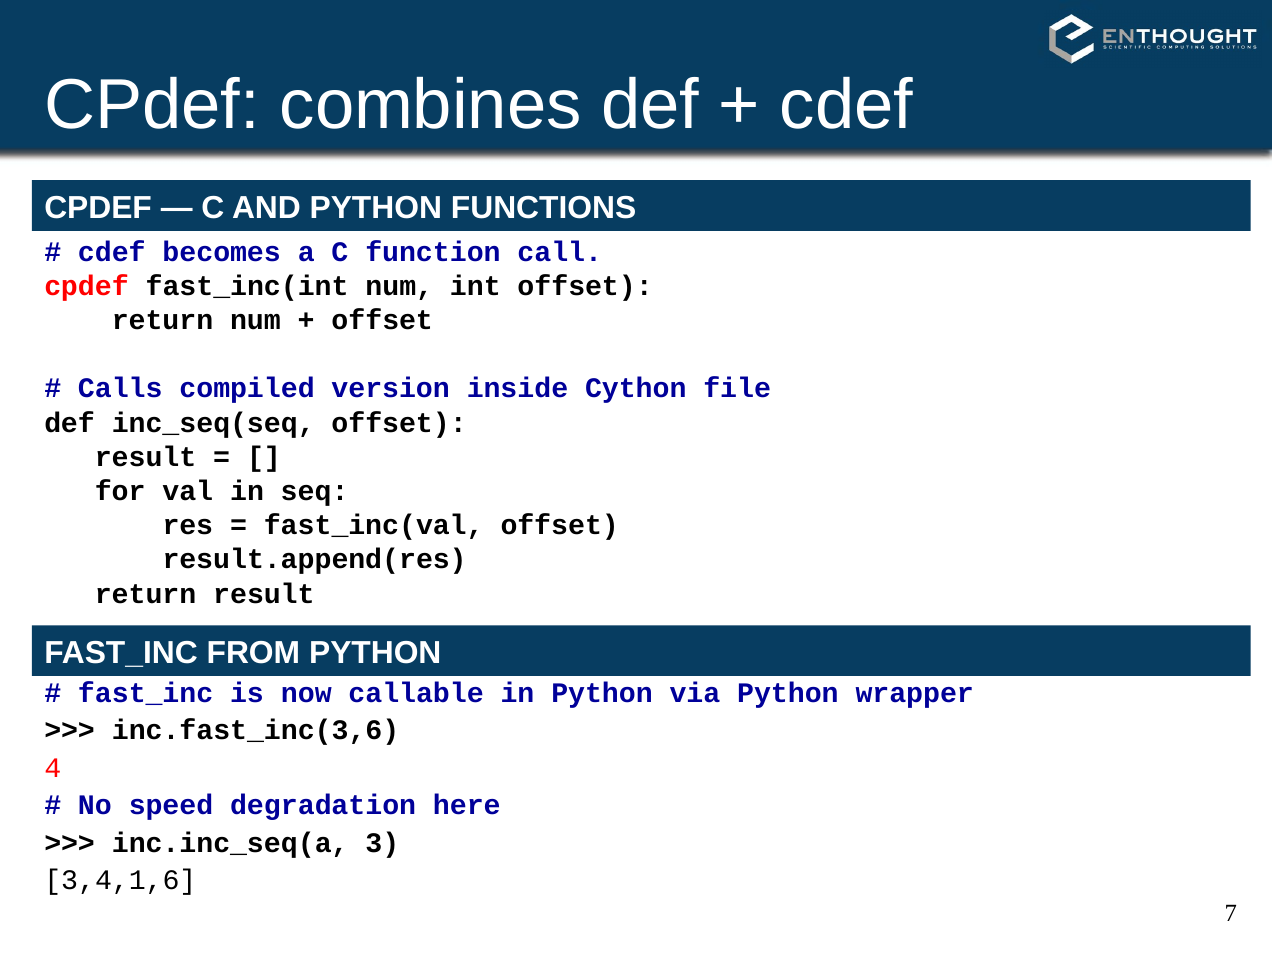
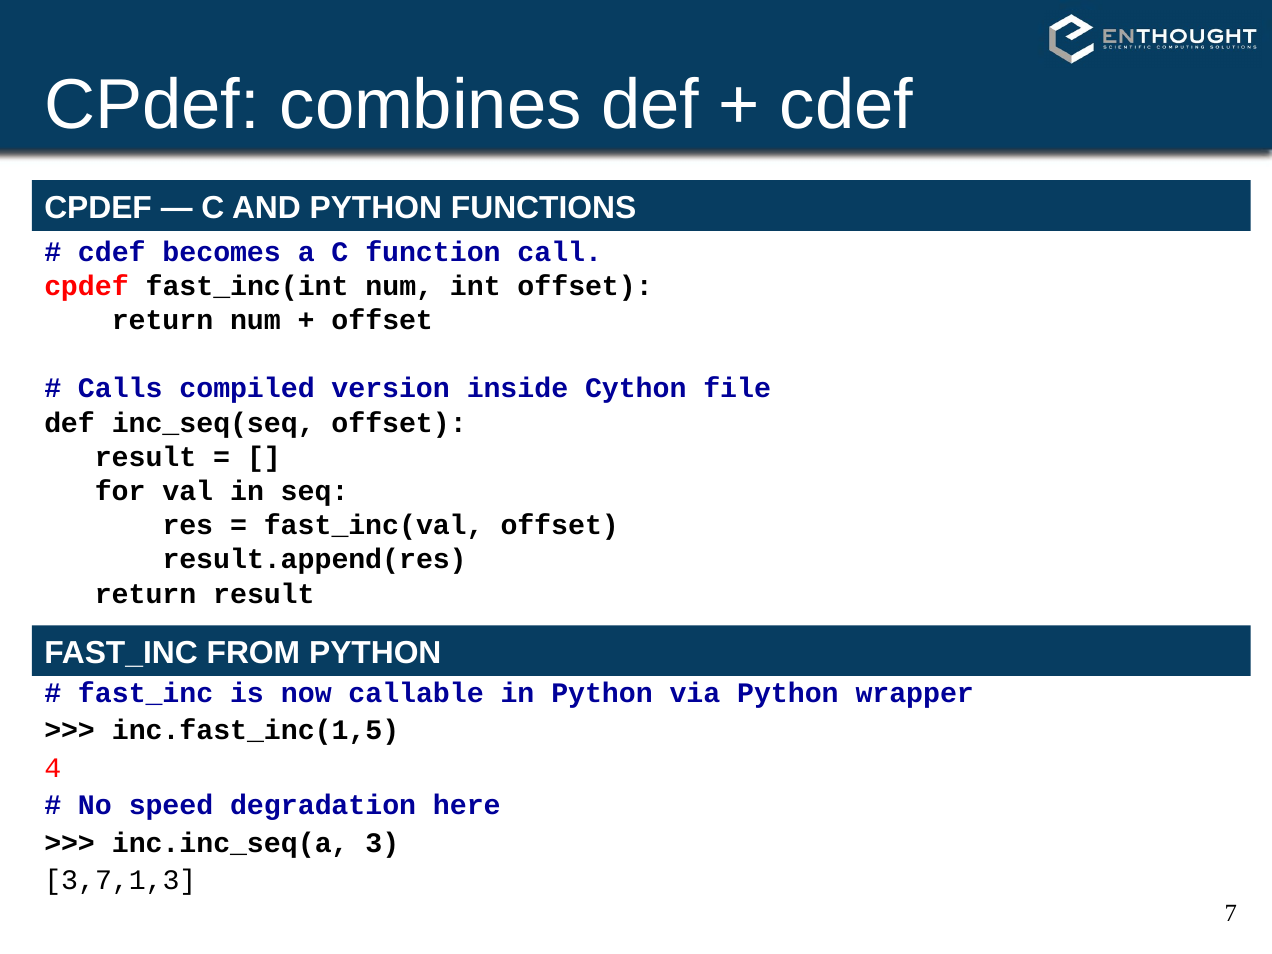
inc.fast_inc(3,6: inc.fast_inc(3,6 -> inc.fast_inc(1,5
3,4,1,6: 3,4,1,6 -> 3,7,1,3
